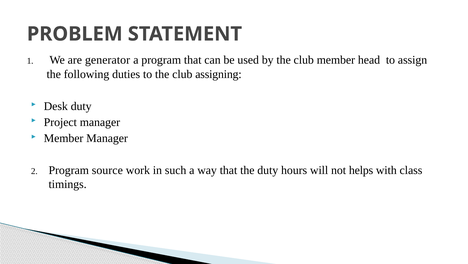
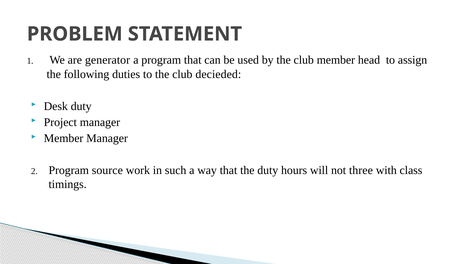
assigning: assigning -> decieded
helps: helps -> three
